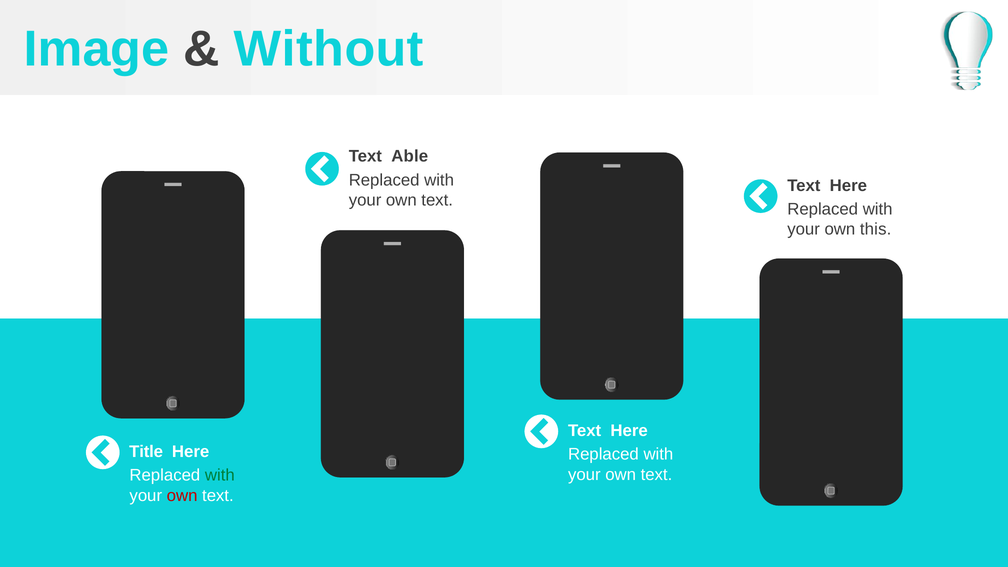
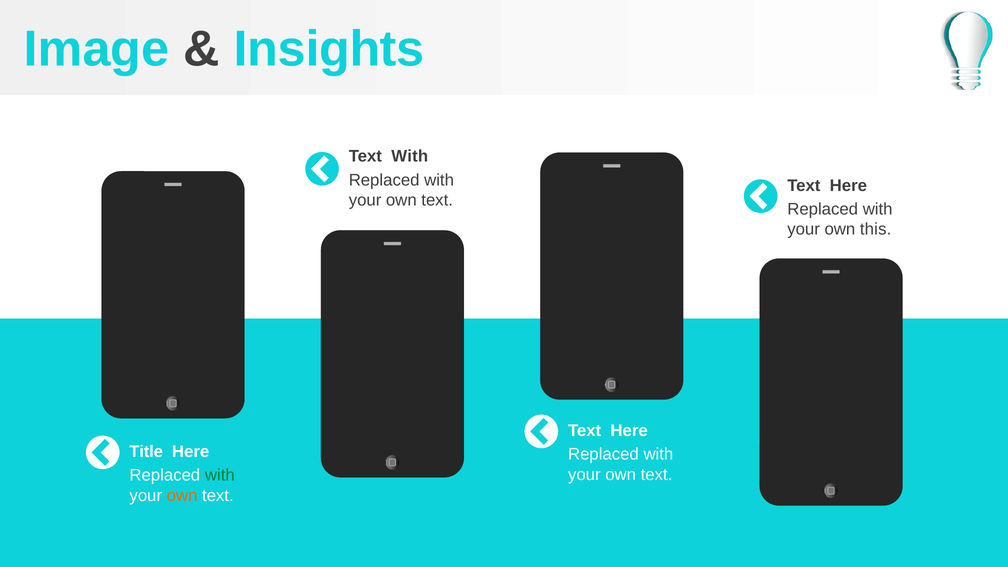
Without: Without -> Insights
Text Able: Able -> With
own at (182, 496) colour: red -> orange
